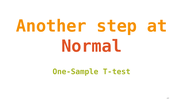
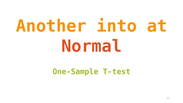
step: step -> into
